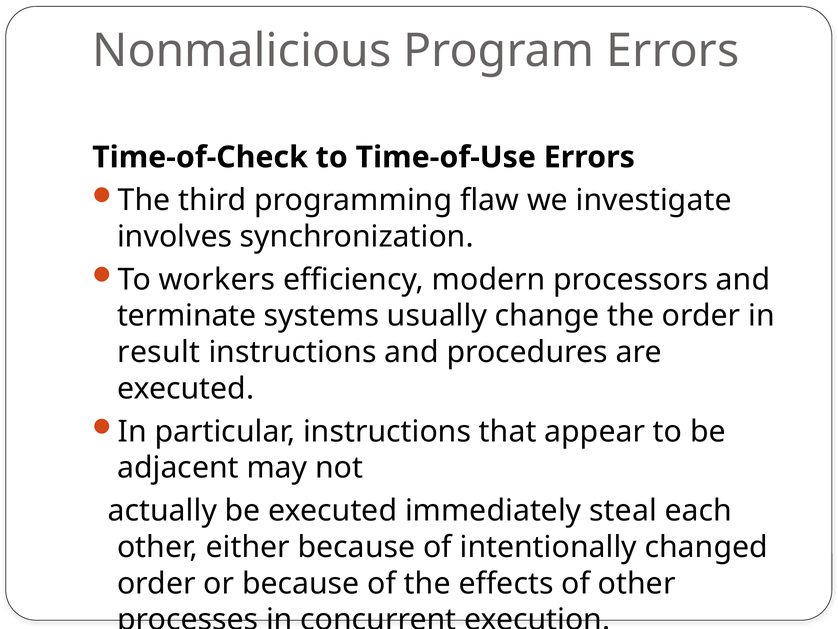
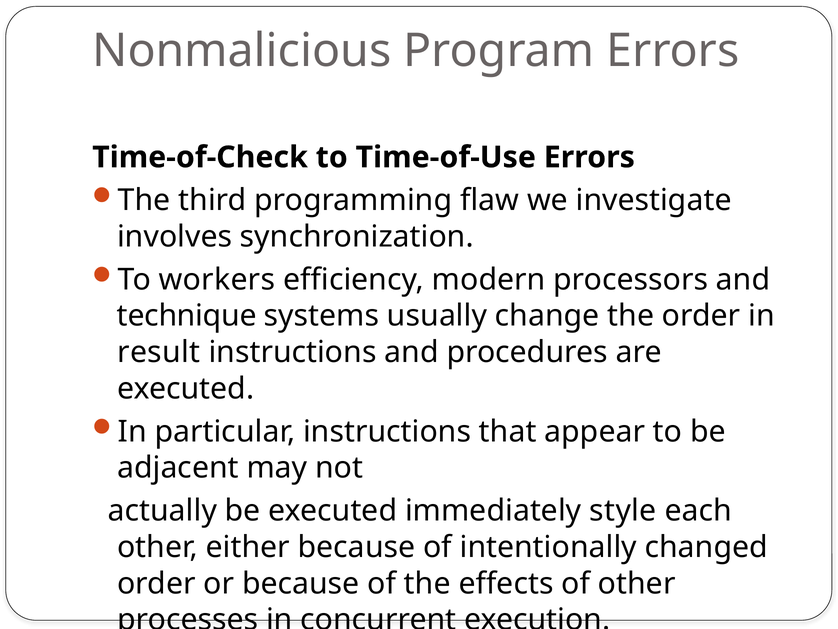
terminate: terminate -> technique
steal: steal -> style
